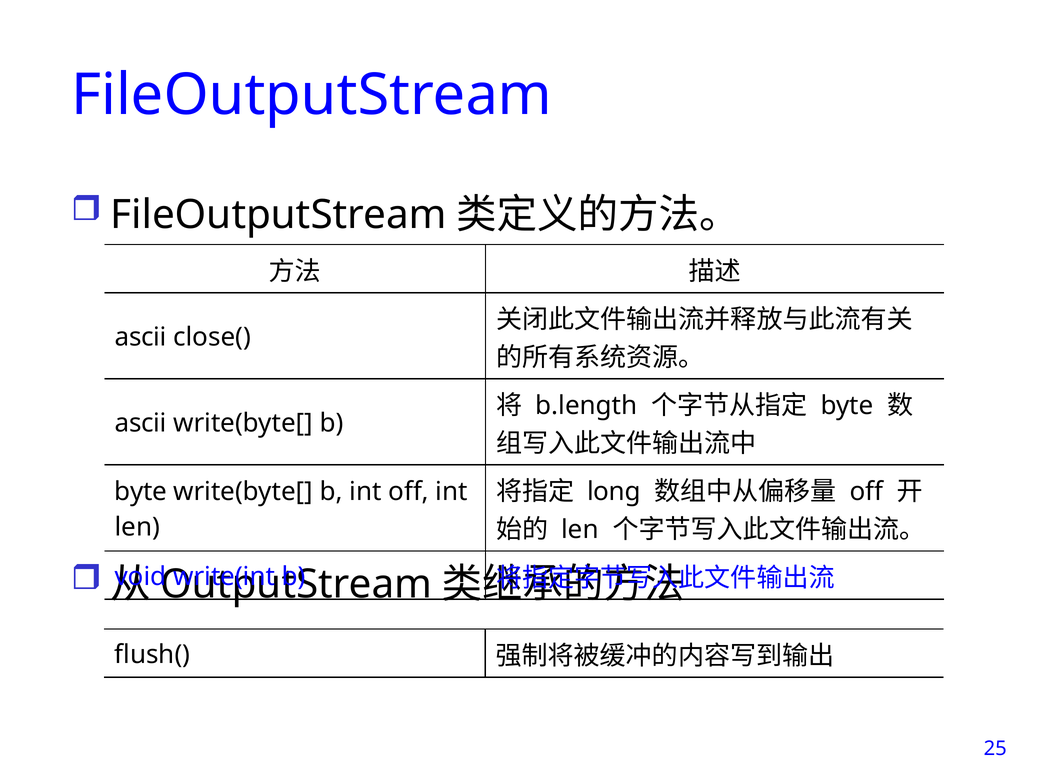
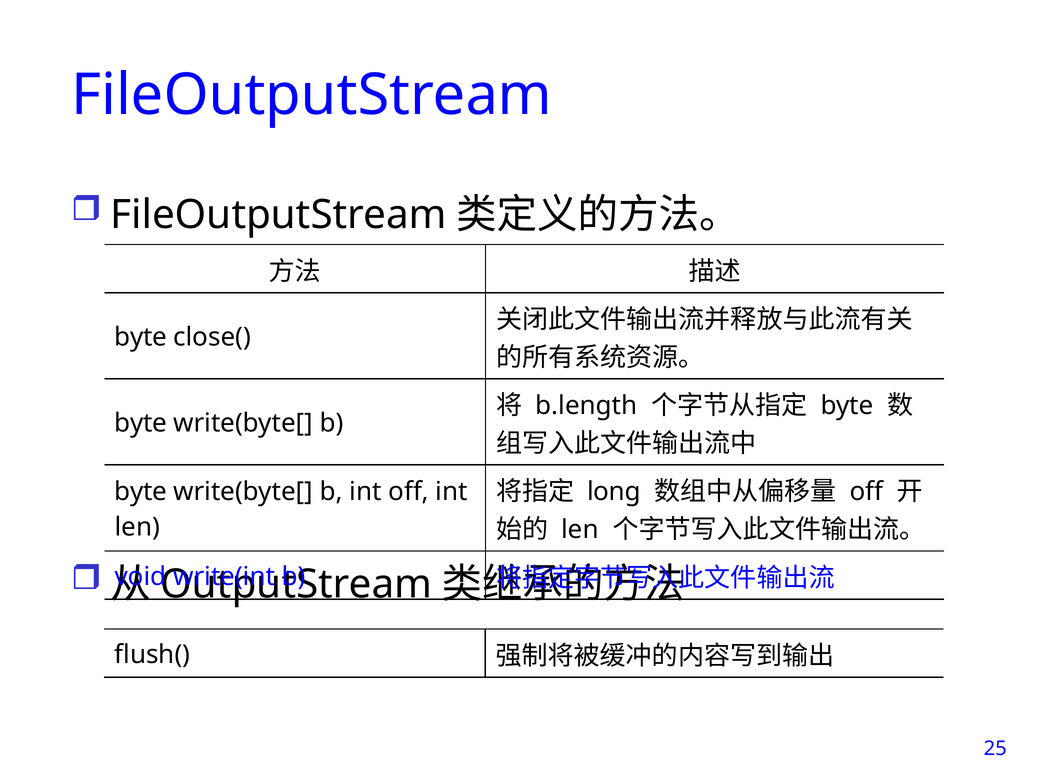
ascii at (141, 337): ascii -> byte
ascii at (141, 423): ascii -> byte
